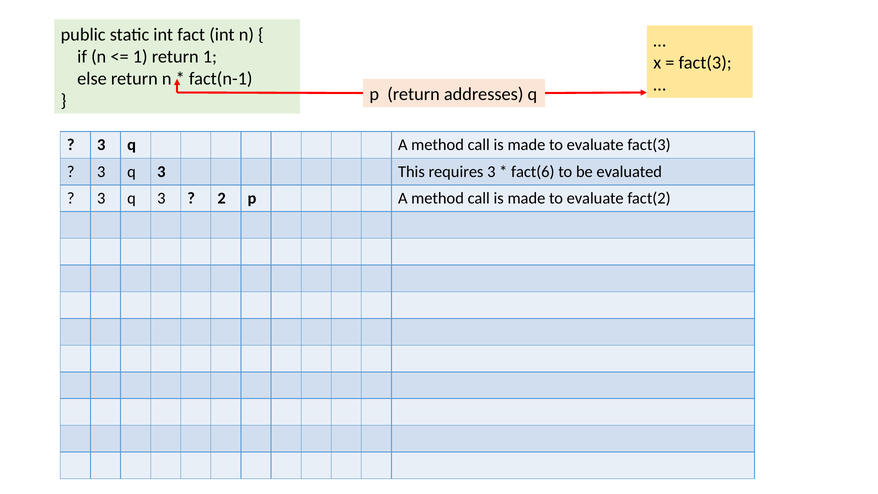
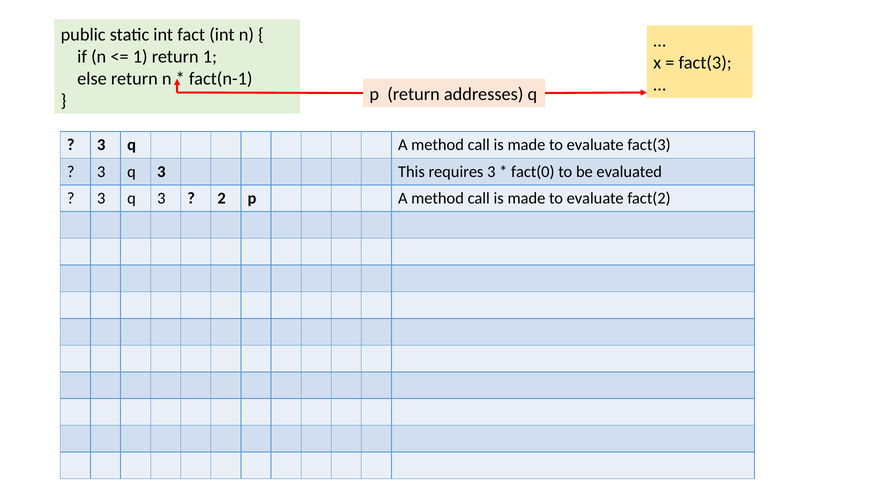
fact(6: fact(6 -> fact(0
